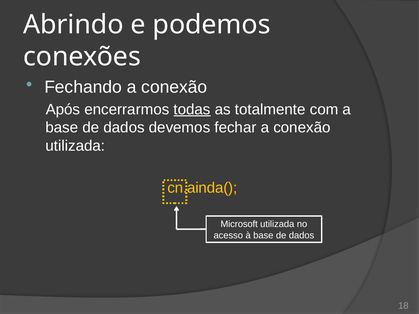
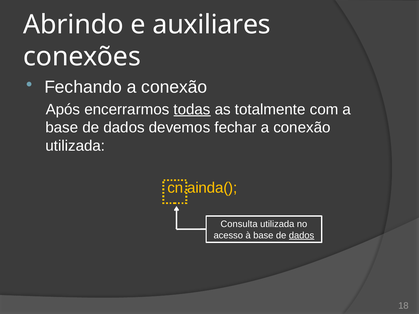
podemos: podemos -> auxiliares
Microsoft: Microsoft -> Consulta
dados at (302, 236) underline: none -> present
